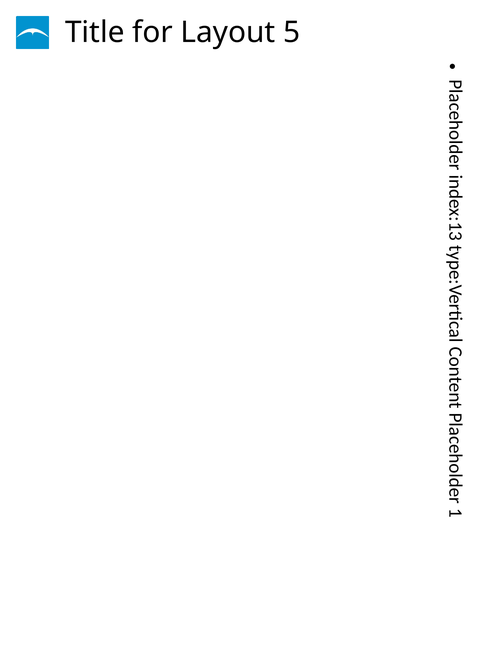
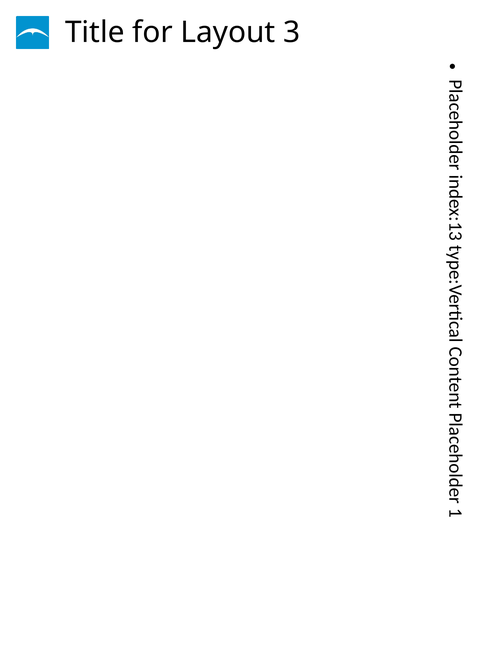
Layout 5: 5 -> 3
